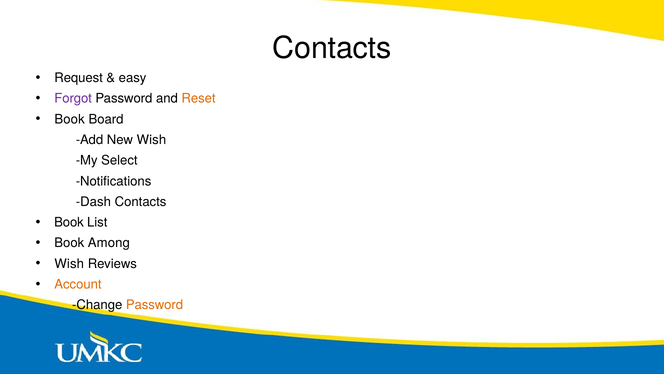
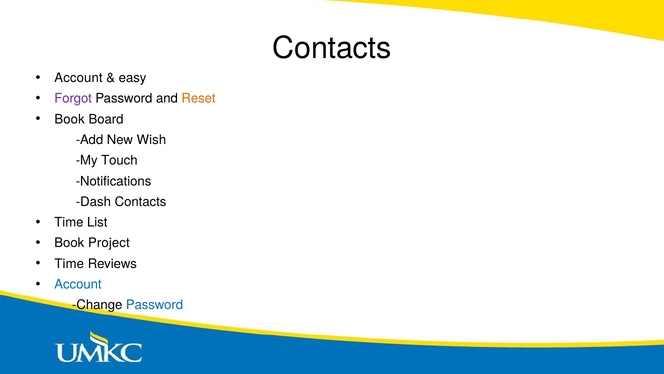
Request at (79, 78): Request -> Account
Select: Select -> Touch
Book at (69, 222): Book -> Time
Among: Among -> Project
Wish at (69, 263): Wish -> Time
Account at (78, 284) colour: orange -> blue
Password at (154, 305) colour: orange -> blue
